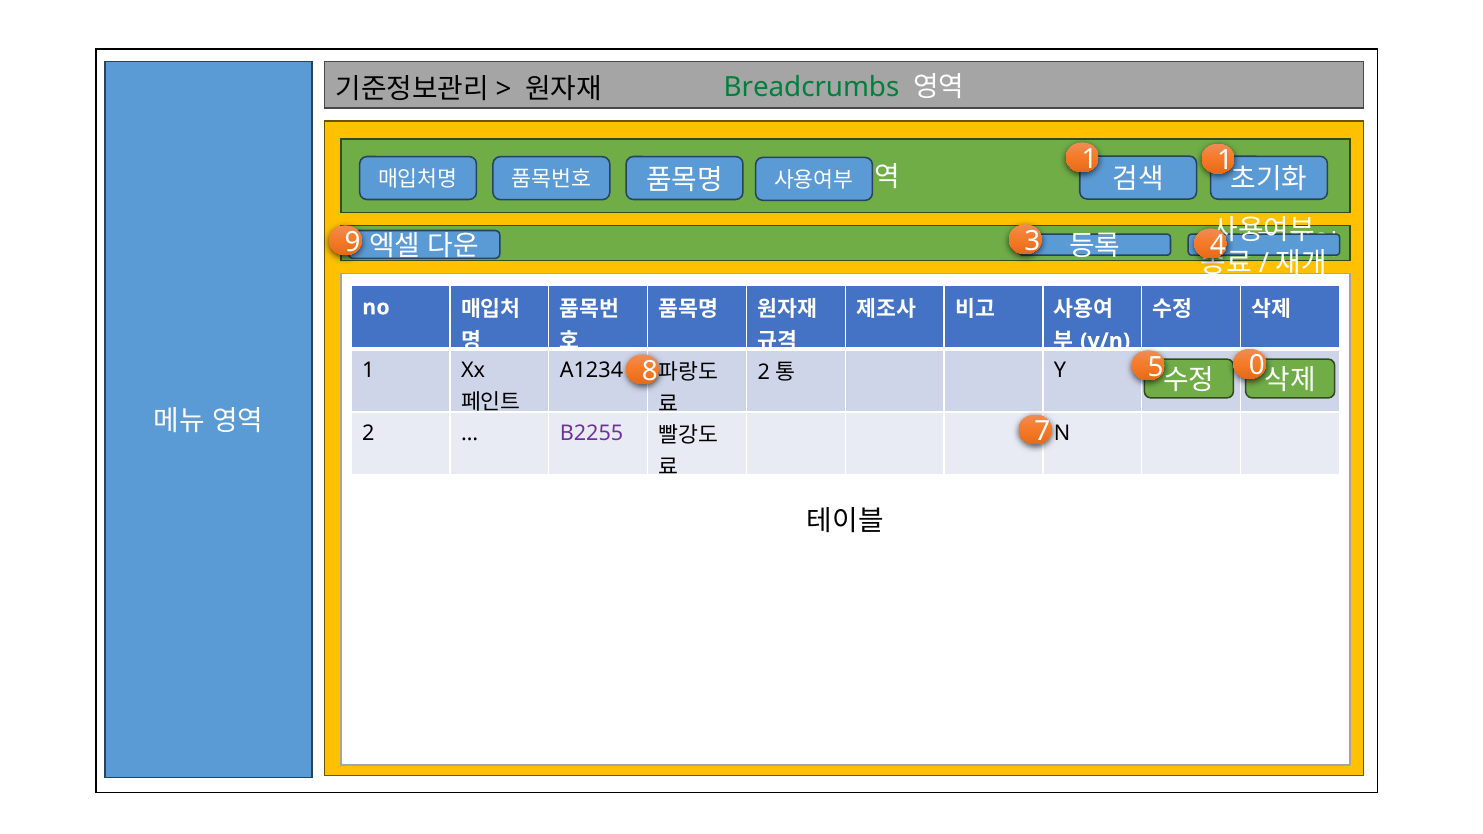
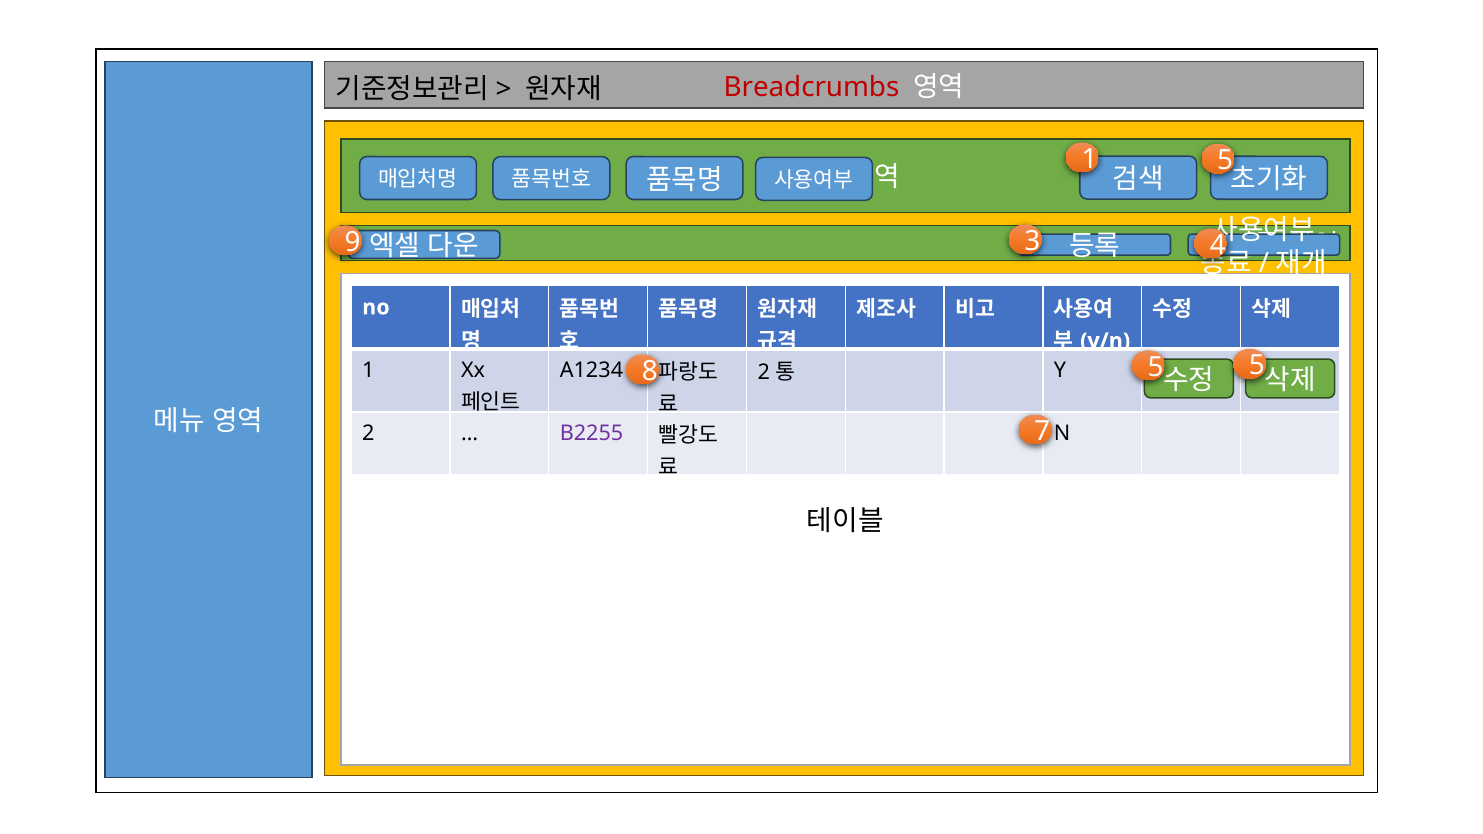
Breadcrumbs colour: green -> red
1 1: 1 -> 5
5 0: 0 -> 5
